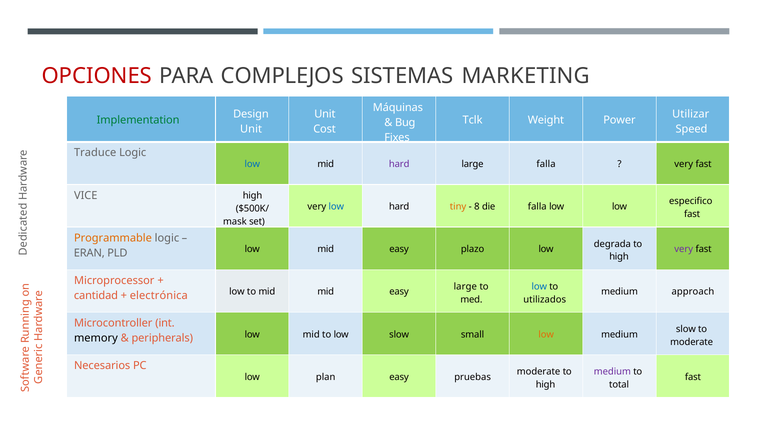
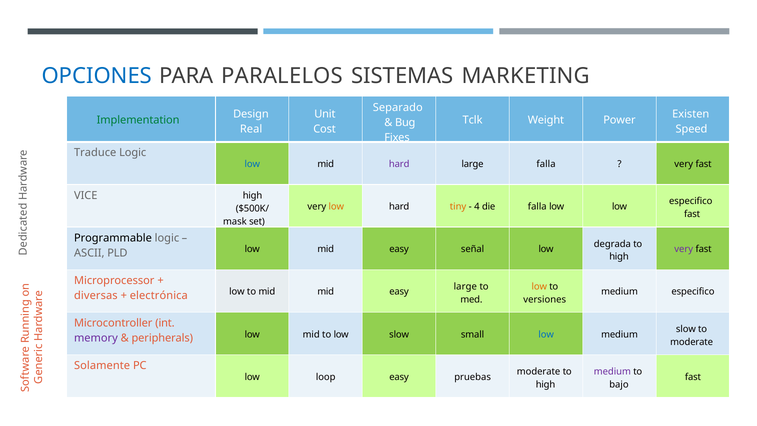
OPCIONES colour: red -> blue
COMPLEJOS: COMPLEJOS -> PARALELOS
Máquinas: Máquinas -> Separado
Utilizar: Utilizar -> Existen
Unit at (251, 129): Unit -> Real
low at (336, 207) colour: blue -> orange
8: 8 -> 4
Programmable colour: orange -> black
ERAN: ERAN -> ASCII
plazo: plazo -> señal
low at (539, 286) colour: blue -> orange
medium approach: approach -> especifico
cantidad: cantidad -> diversas
utilizados: utilizados -> versiones
memory colour: black -> purple
low at (546, 334) colour: orange -> blue
Necesarios: Necesarios -> Solamente
plan: plan -> loop
total: total -> bajo
